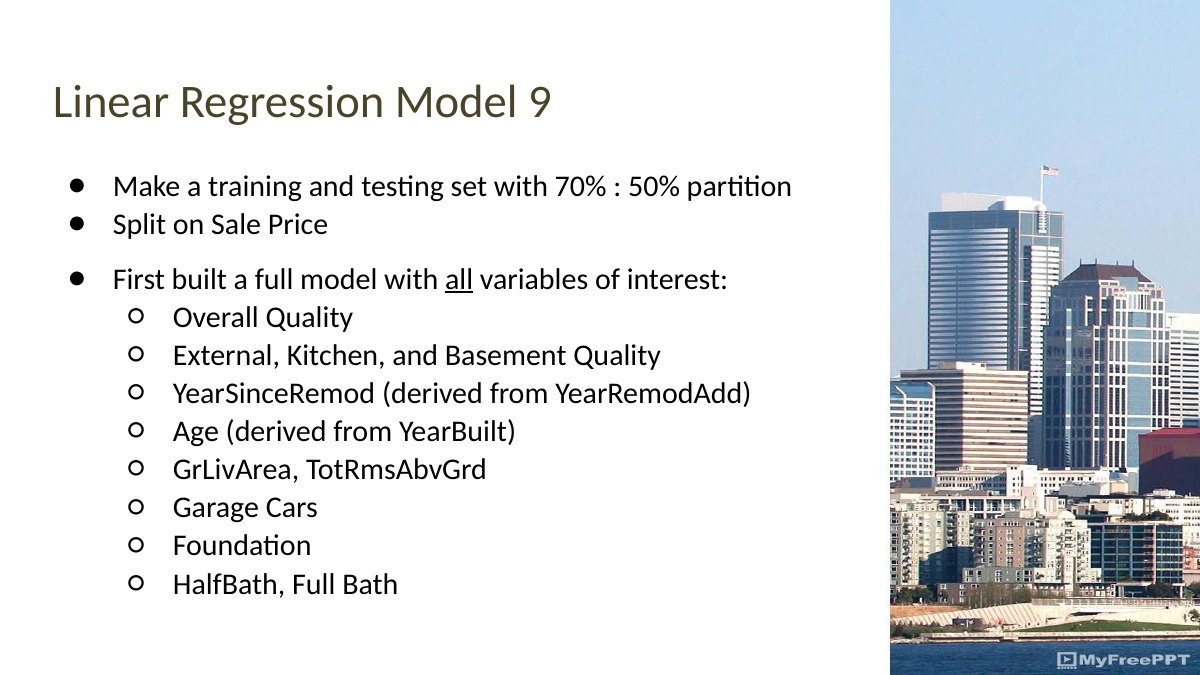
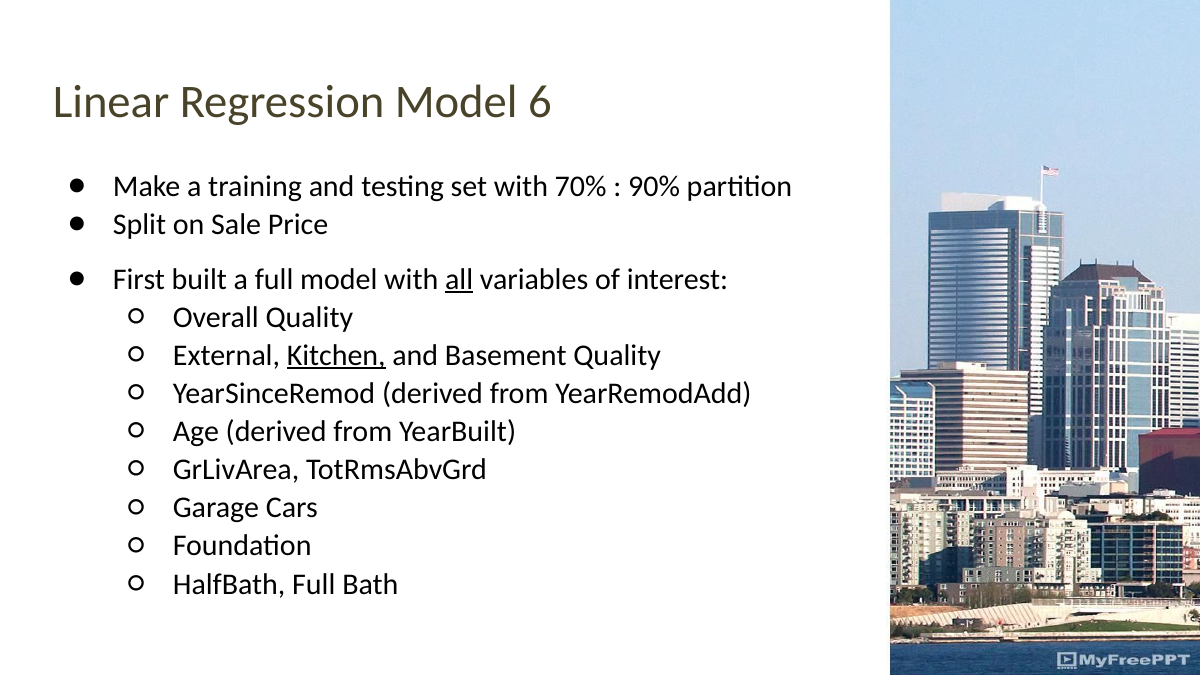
9: 9 -> 6
50%: 50% -> 90%
Kitchen underline: none -> present
